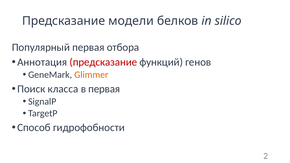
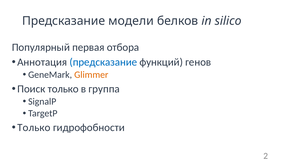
предсказание at (103, 62) colour: red -> blue
Поиск класса: класса -> только
в первая: первая -> группа
Способ at (34, 128): Способ -> Только
